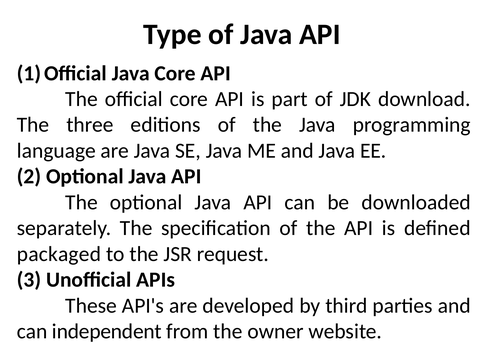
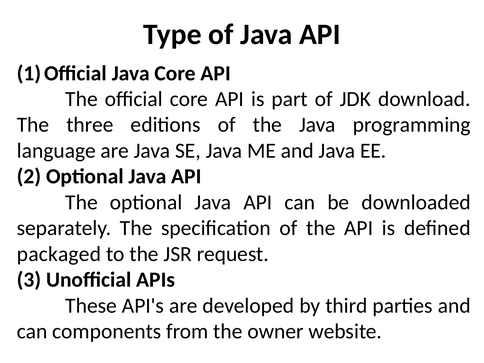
independent: independent -> components
